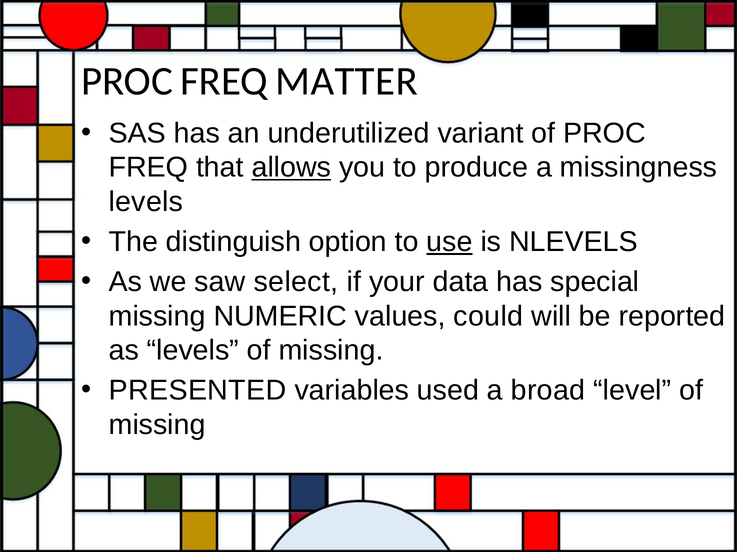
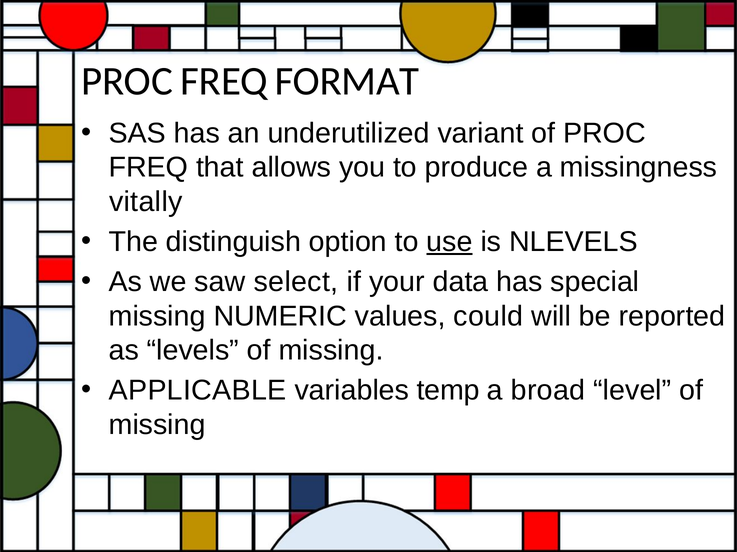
MATTER: MATTER -> FORMAT
allows underline: present -> none
levels at (146, 202): levels -> vitally
PRESENTED: PRESENTED -> APPLICABLE
used: used -> temp
